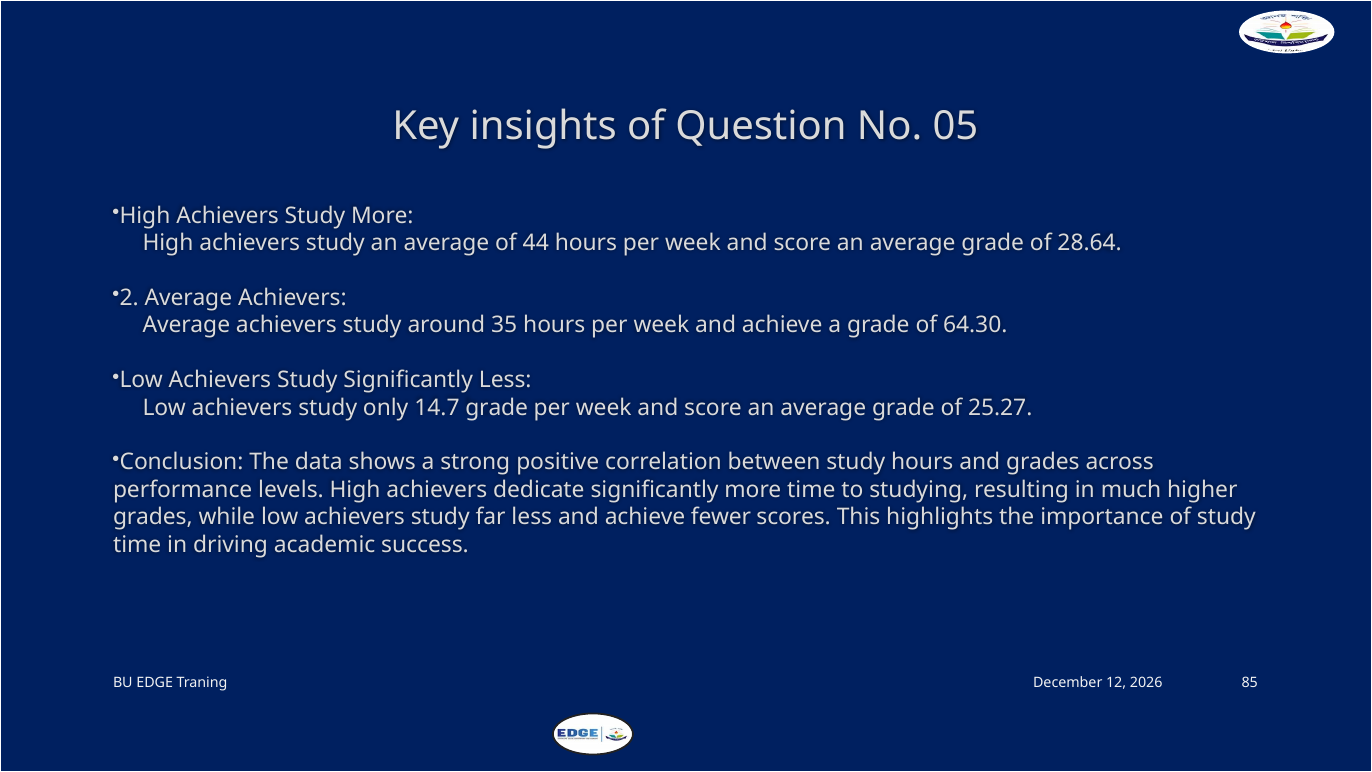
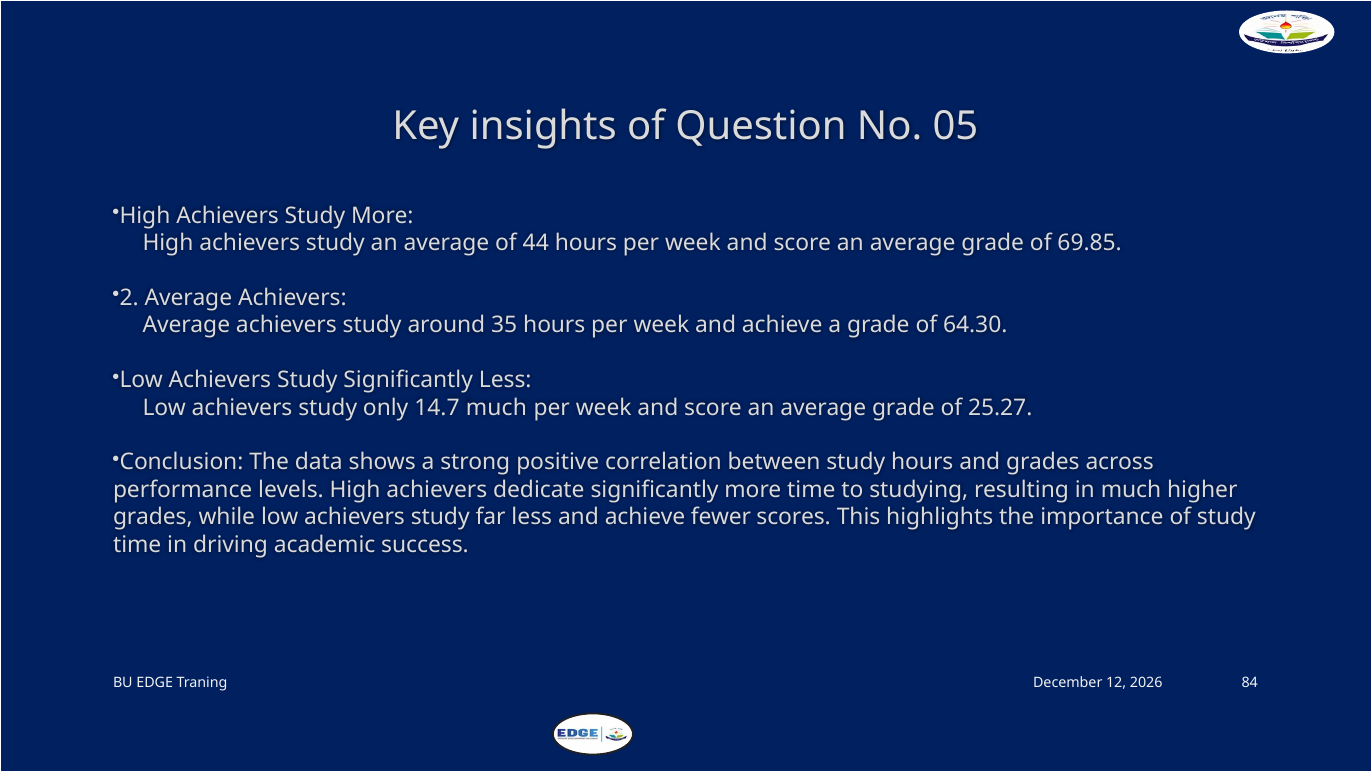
28.64: 28.64 -> 69.85
14.7 grade: grade -> much
85: 85 -> 84
